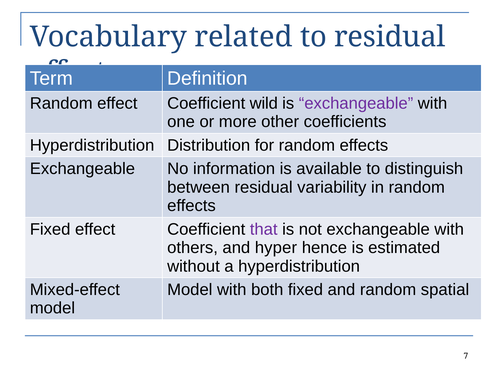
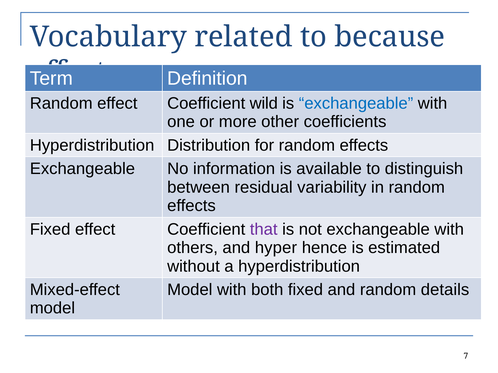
to residual: residual -> because
exchangeable at (356, 103) colour: purple -> blue
spatial: spatial -> details
